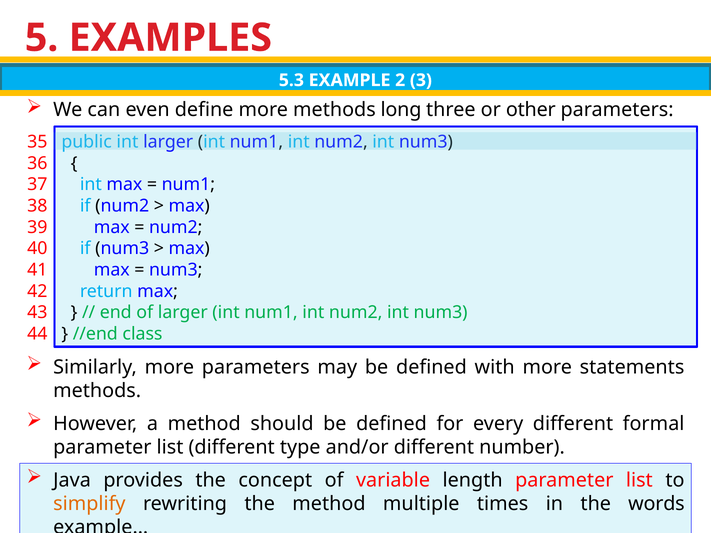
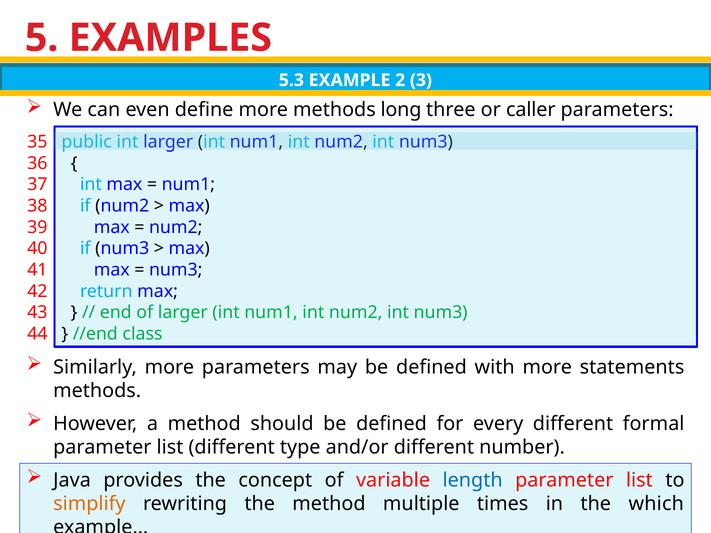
other: other -> caller
length colour: black -> blue
words: words -> which
